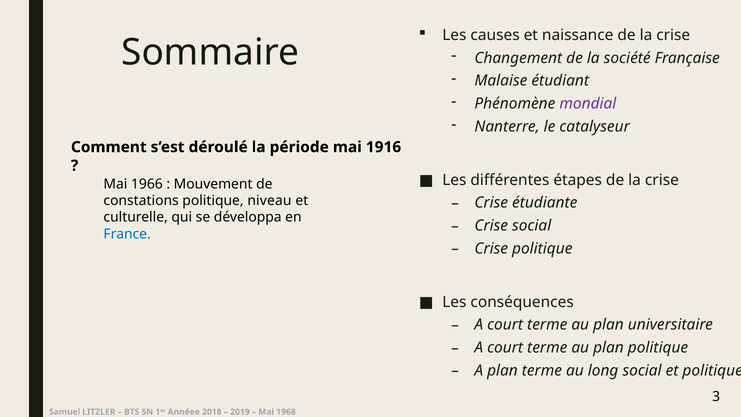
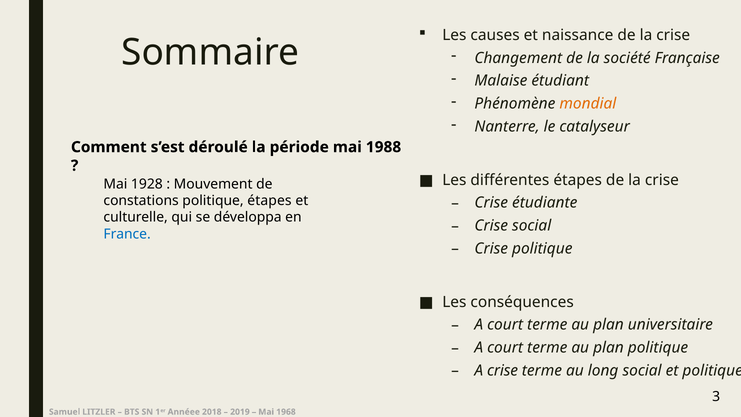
mondial colour: purple -> orange
1916: 1916 -> 1988
1966: 1966 -> 1928
politique niveau: niveau -> étapes
A plan: plan -> crise
